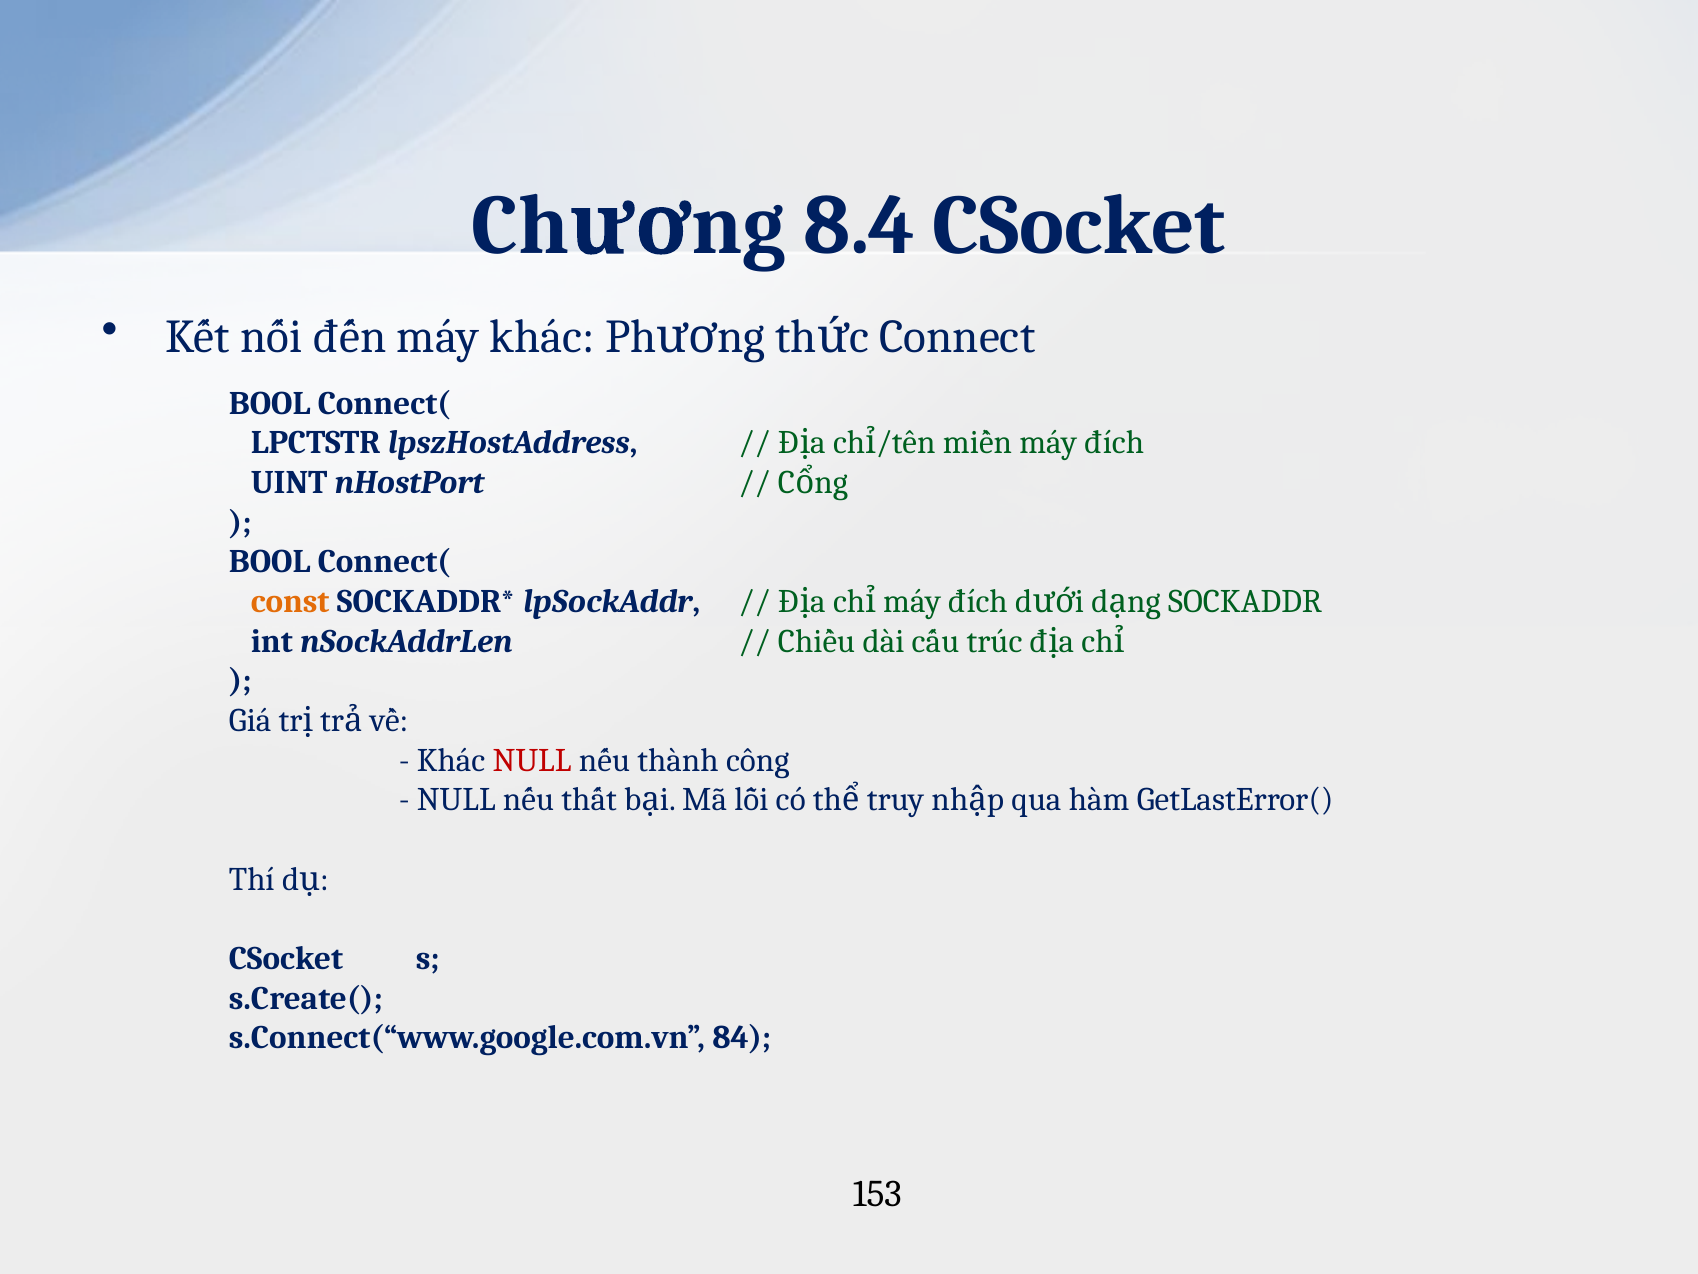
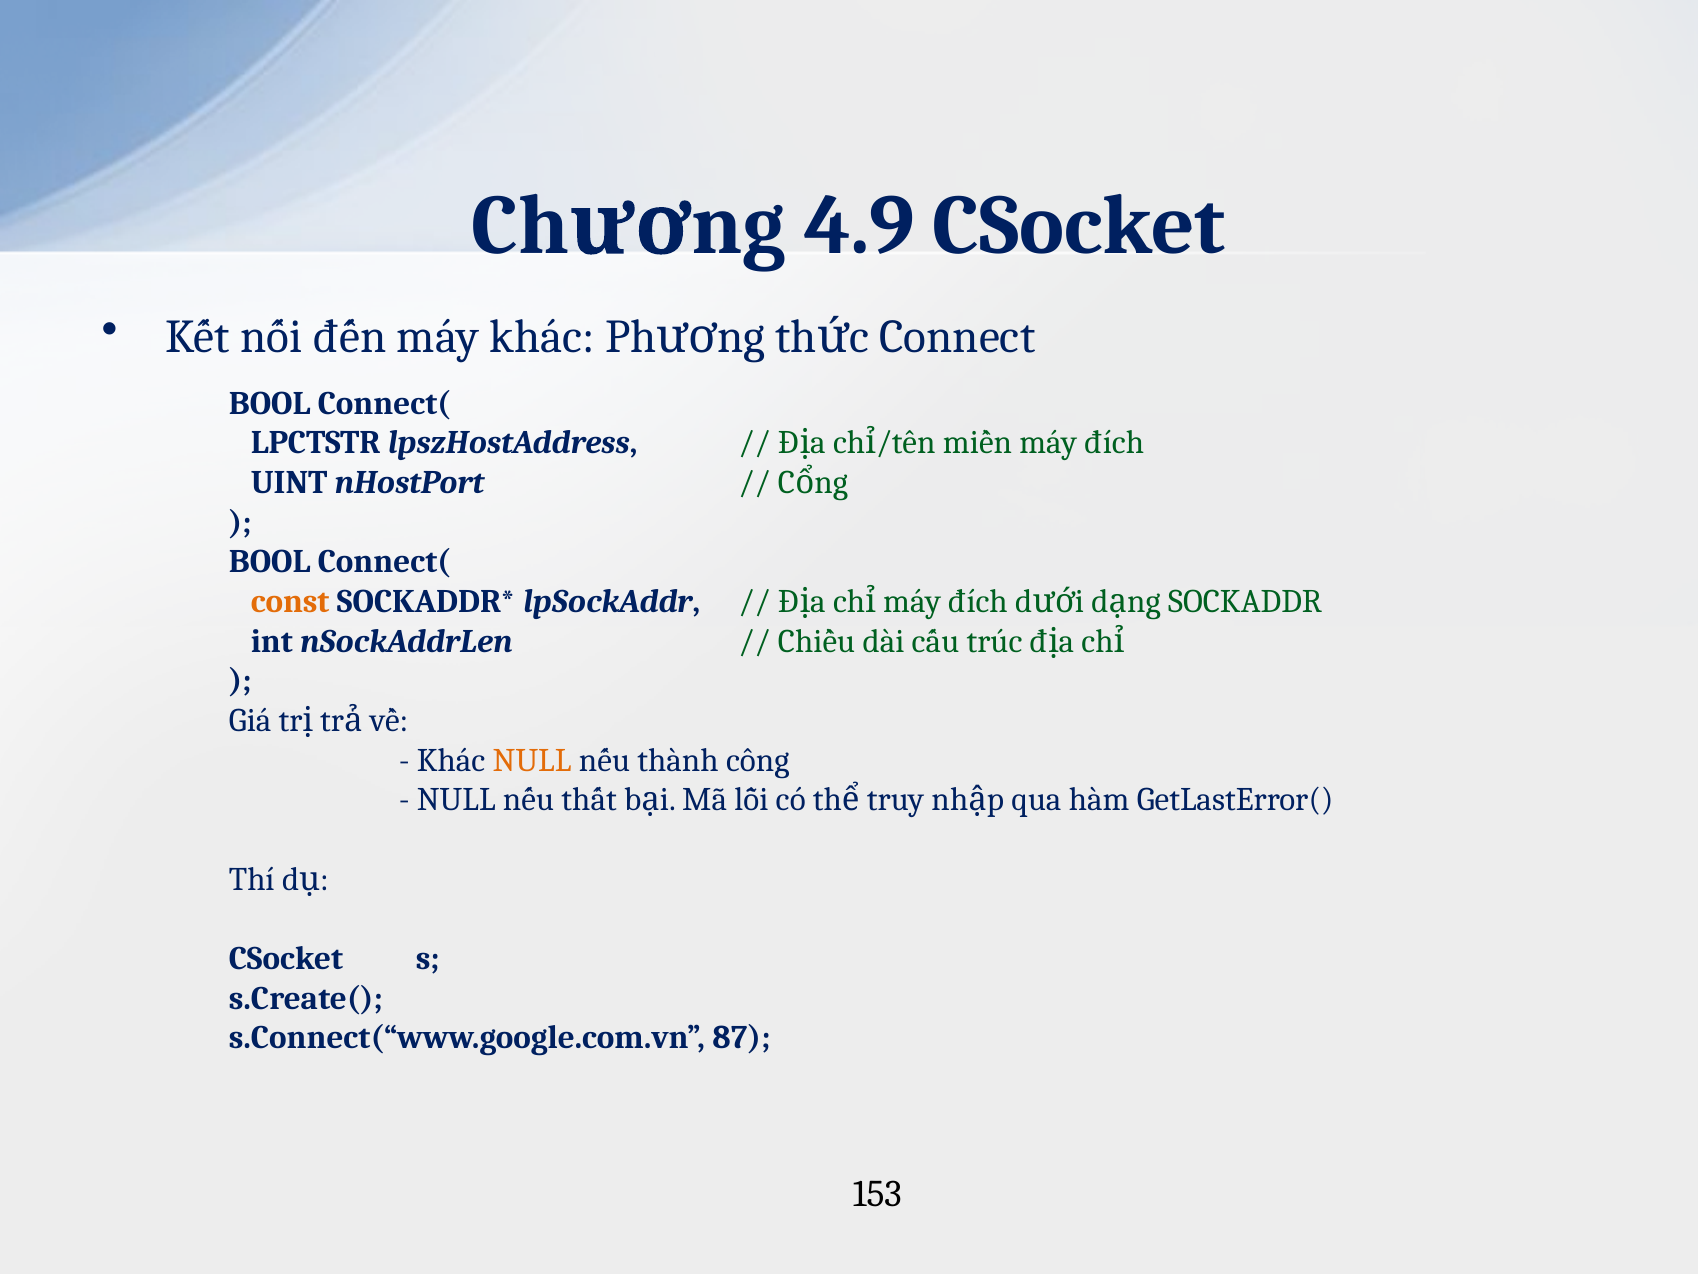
8.4: 8.4 -> 4.9
NULL at (532, 760) colour: red -> orange
84: 84 -> 87
